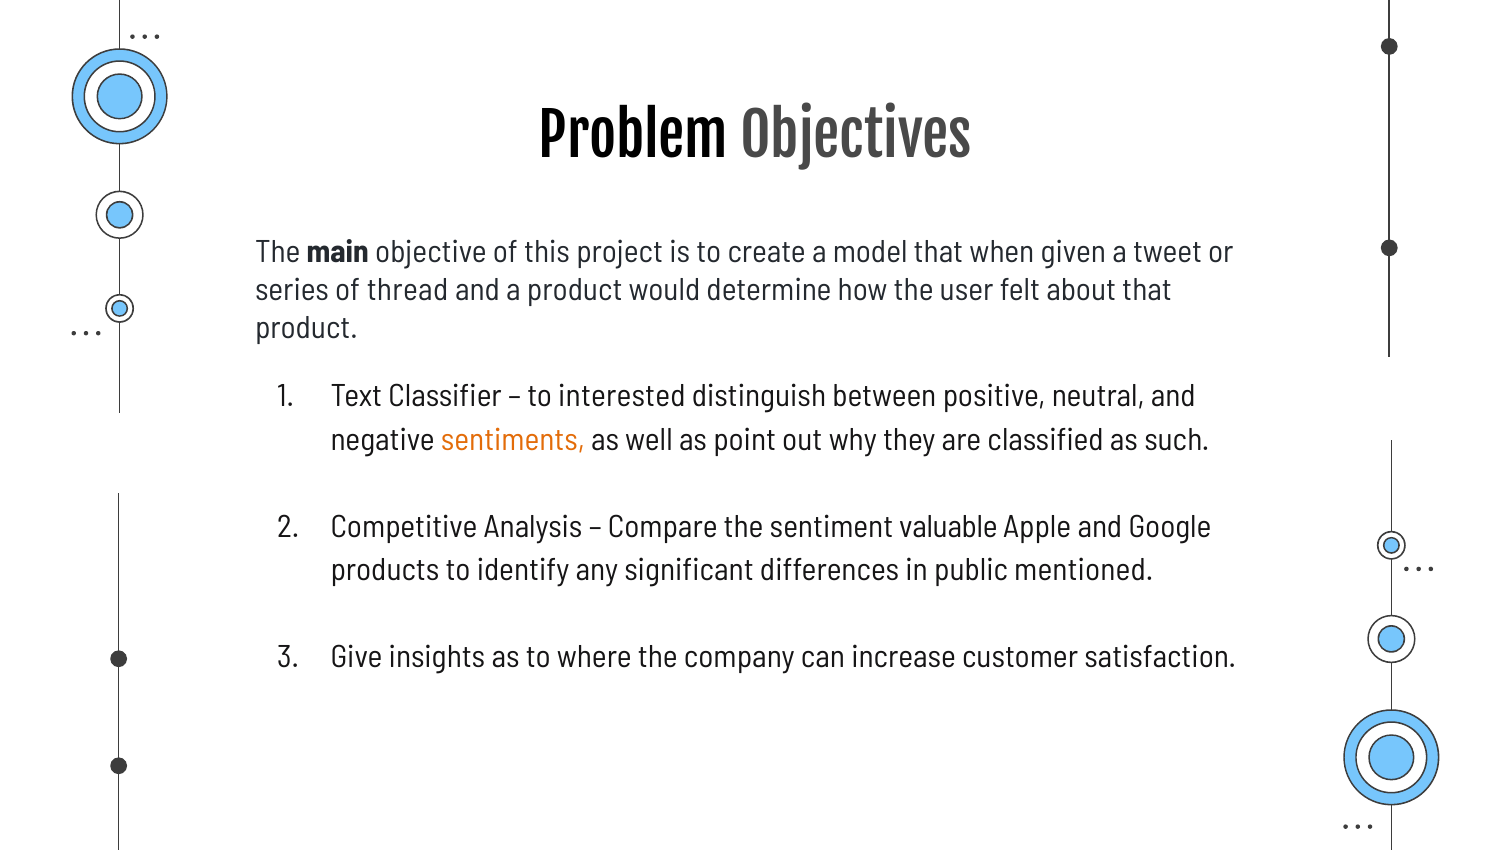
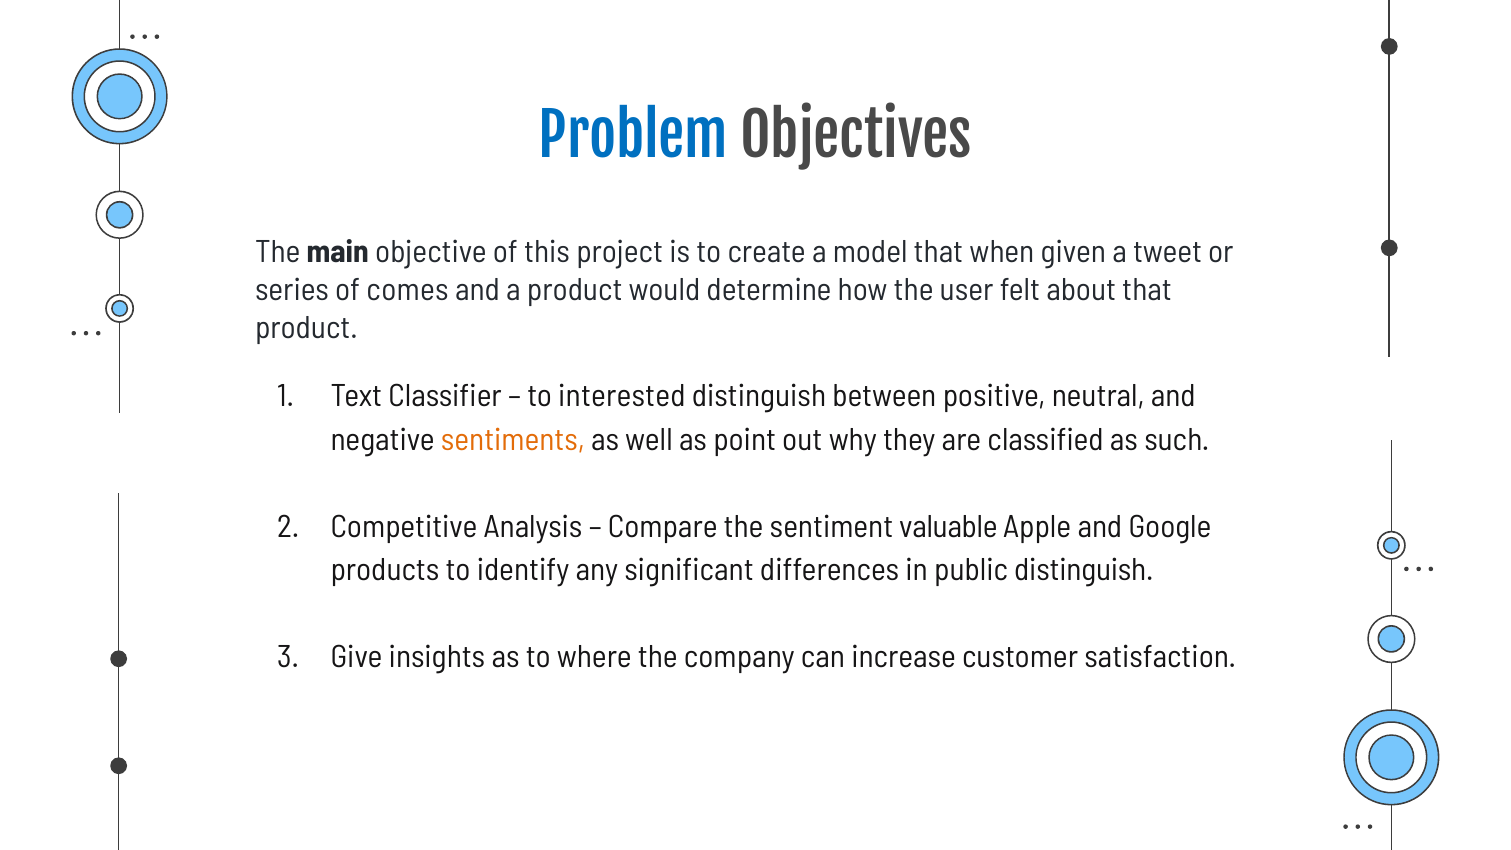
Problem colour: black -> blue
thread: thread -> comes
public mentioned: mentioned -> distinguish
